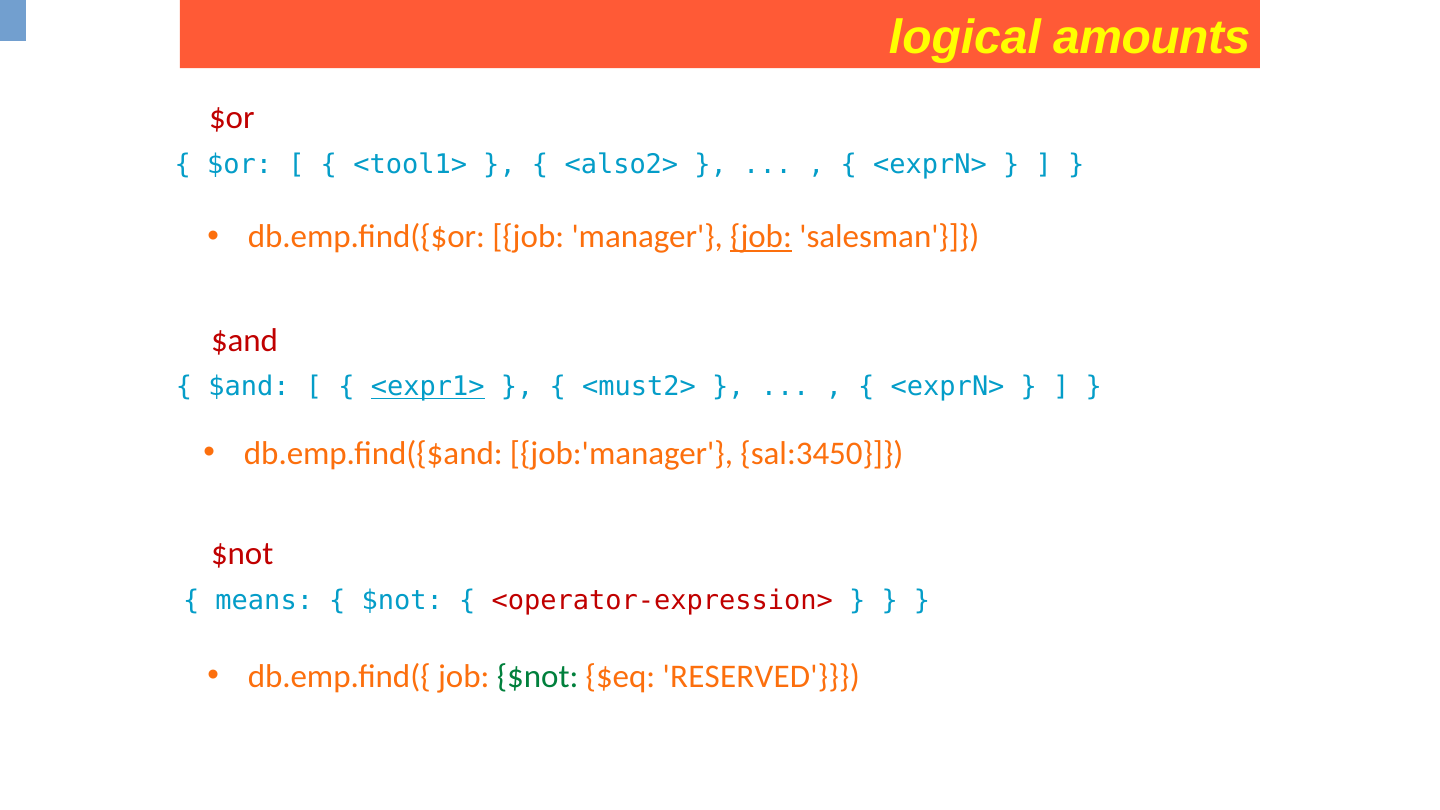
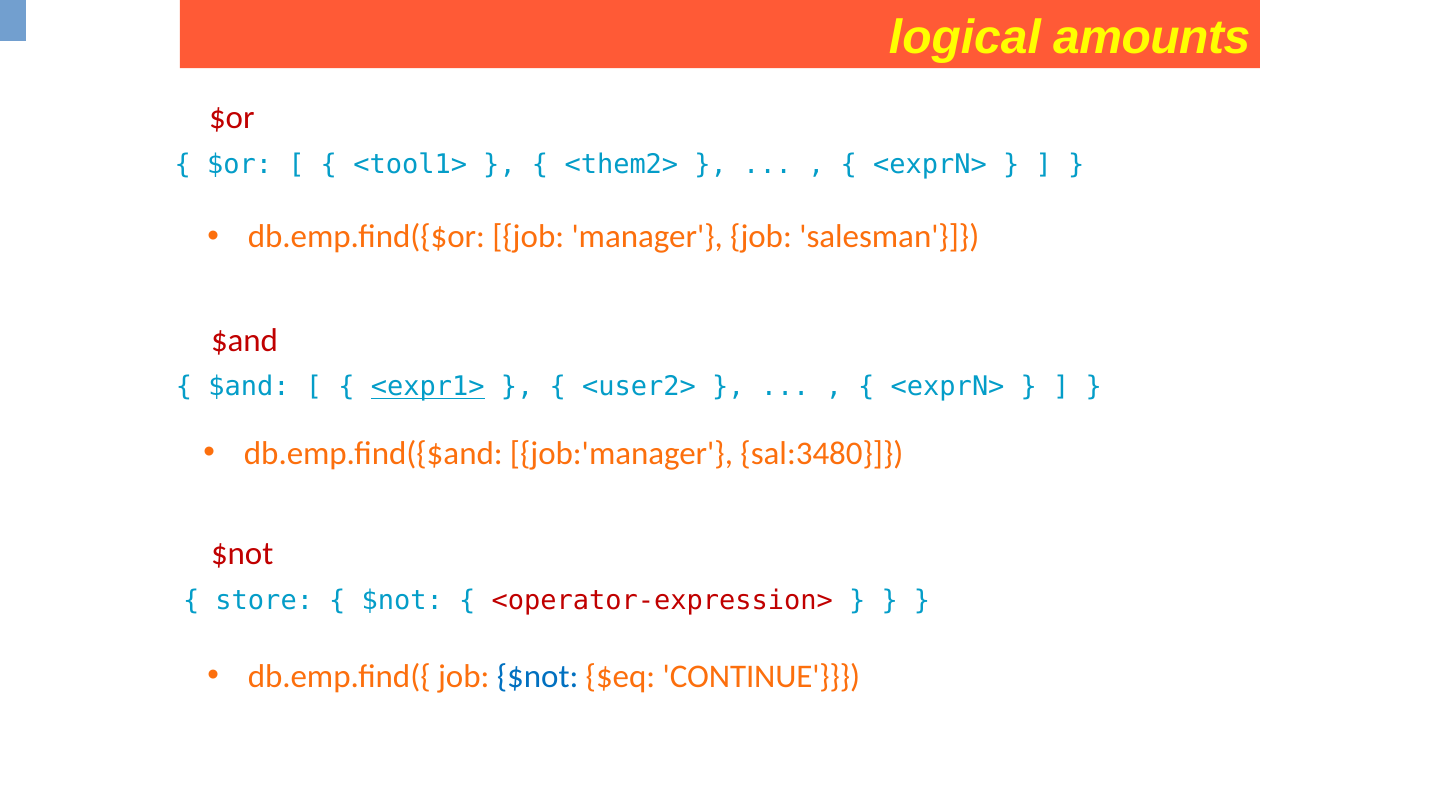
<also2>: <also2> -> <them2>
job at (761, 237) underline: present -> none
<must2>: <must2> -> <user2>
sal:3450: sal:3450 -> sal:3480
means: means -> store
$not at (538, 677) colour: green -> blue
RESERVED: RESERVED -> CONTINUE
